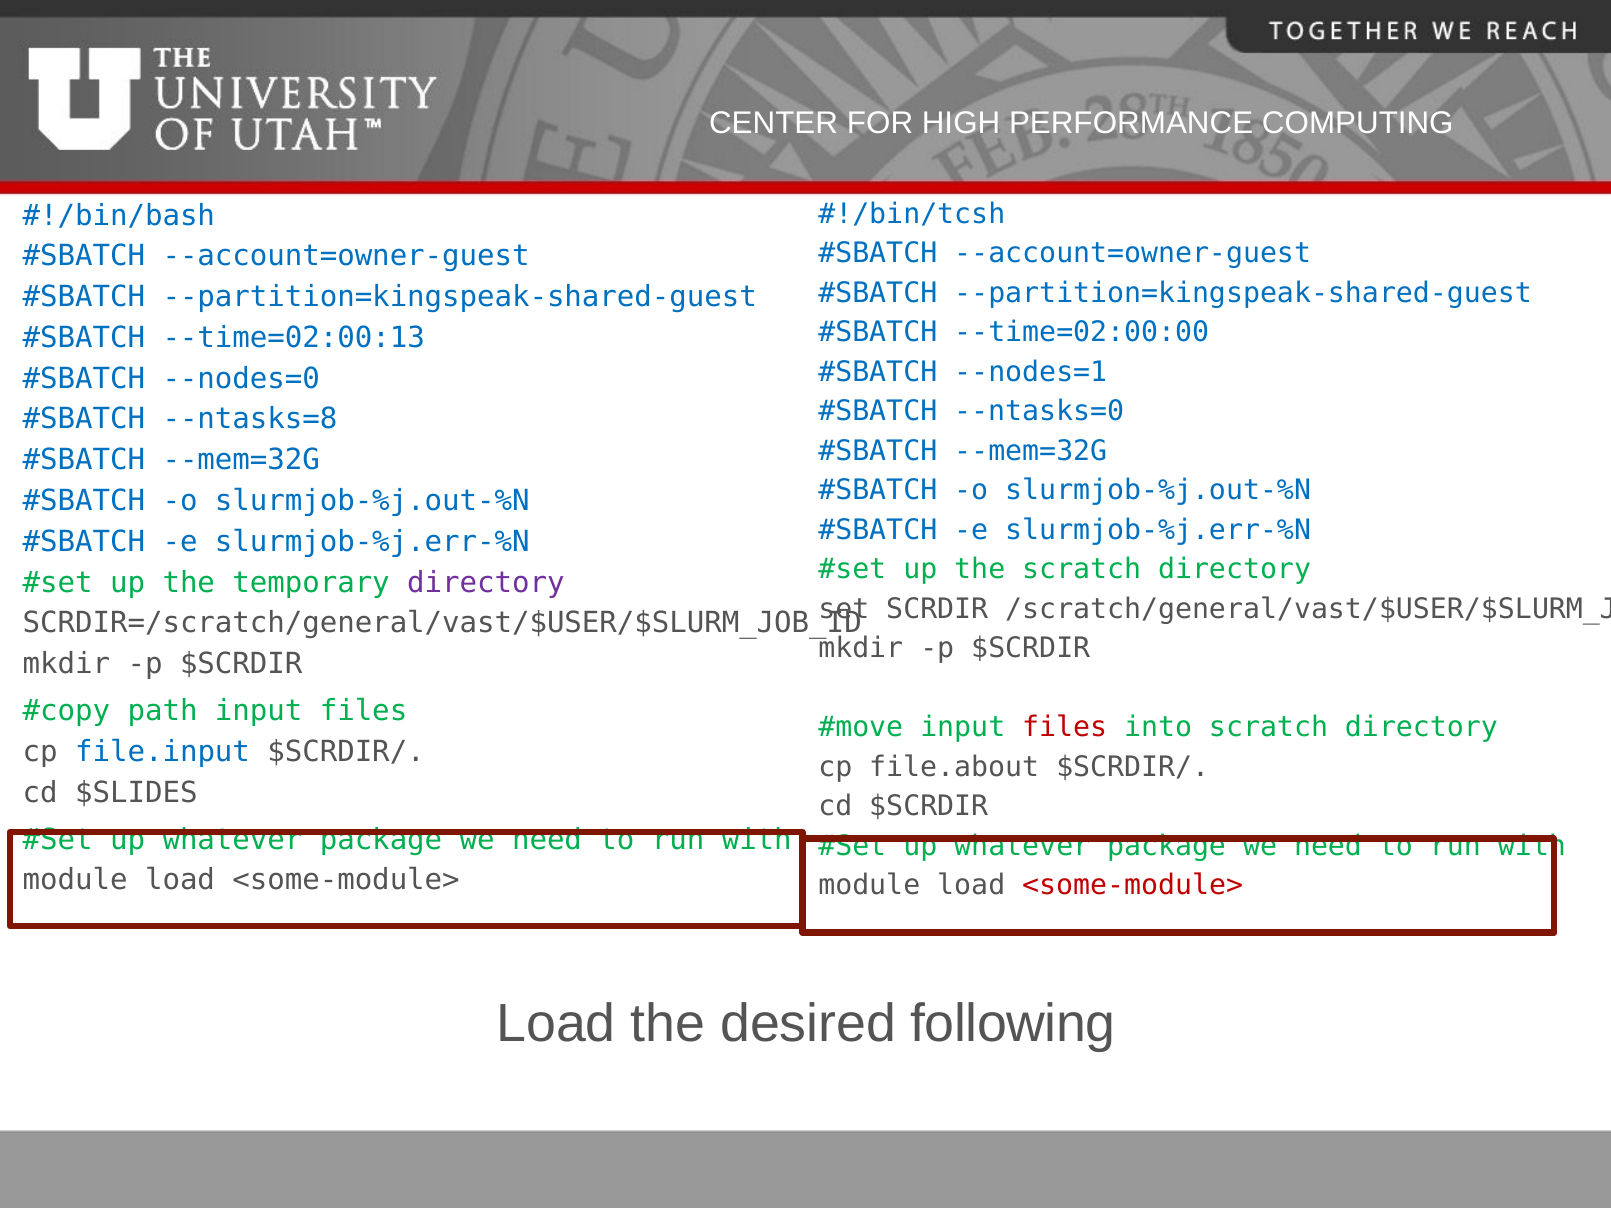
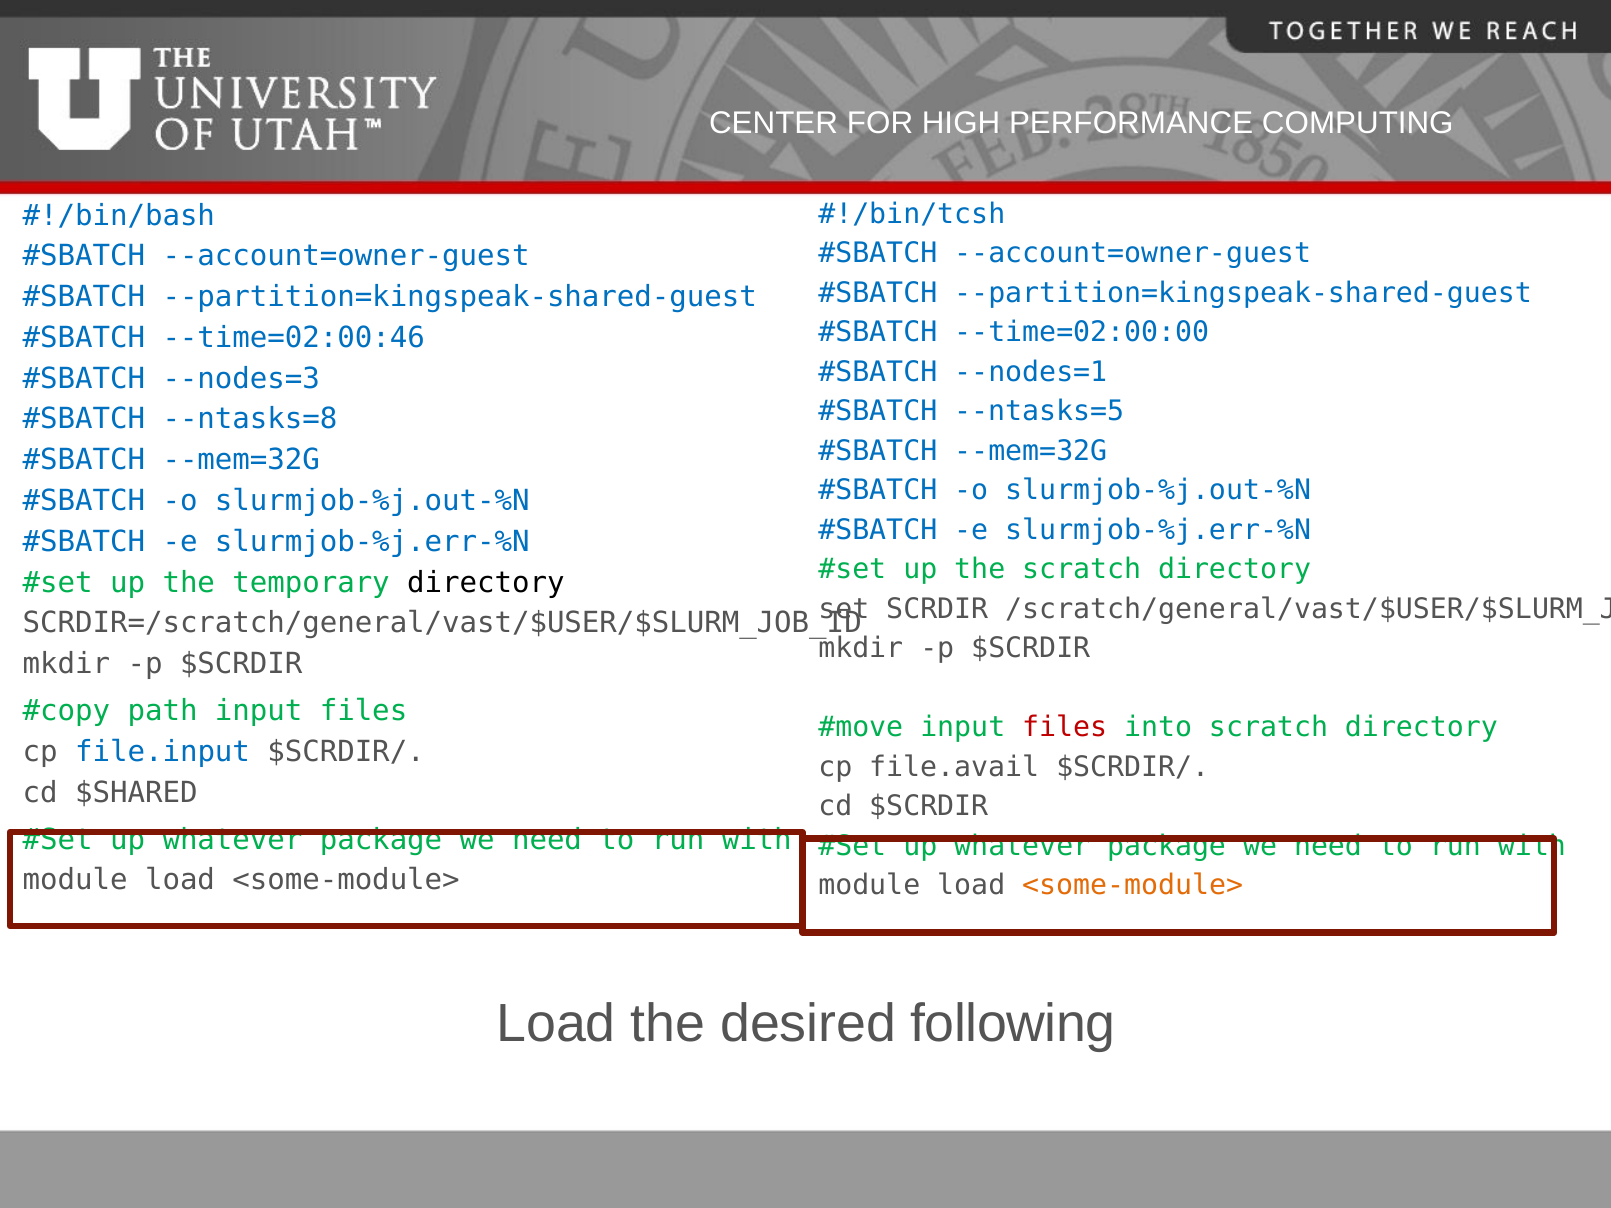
--time=02:00:13: --time=02:00:13 -> --time=02:00:46
--nodes=0: --nodes=0 -> --nodes=3
--ntasks=0: --ntasks=0 -> --ntasks=5
directory at (486, 583) colour: purple -> black
file.about: file.about -> file.avail
$SLIDES: $SLIDES -> $SHARED
<some-module> at (1133, 886) colour: red -> orange
